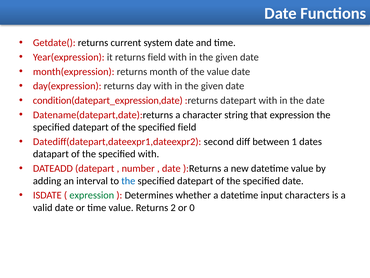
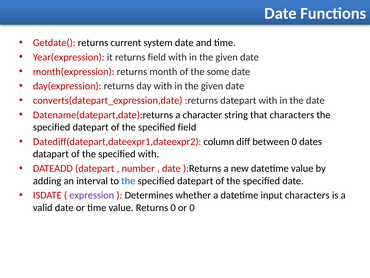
the value: value -> some
condition(datepart_expression,date: condition(datepart_expression,date -> converts(datepart_expression,date
that expression: expression -> characters
second: second -> column
between 1: 1 -> 0
expression at (92, 195) colour: green -> purple
Returns 2: 2 -> 0
